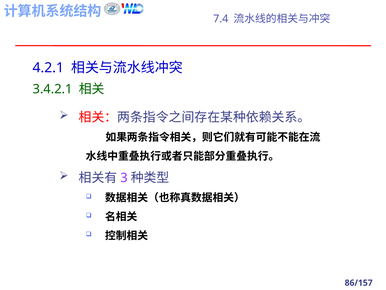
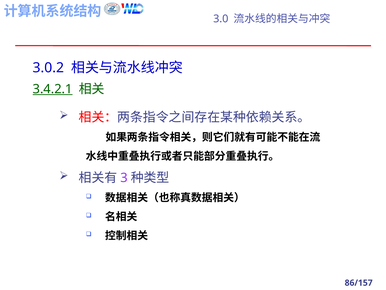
7.4: 7.4 -> 3.0
4.2.1: 4.2.1 -> 3.0.2
3.4.2.1 underline: none -> present
